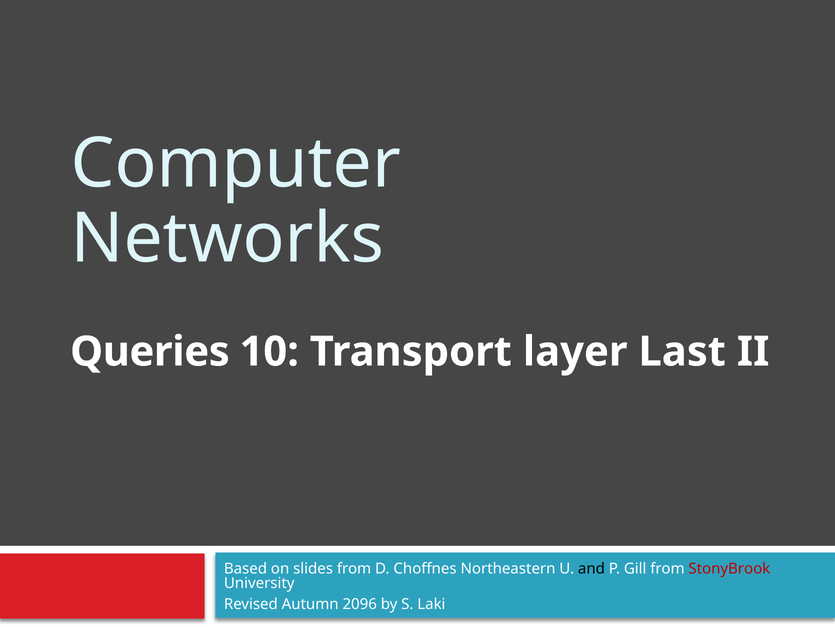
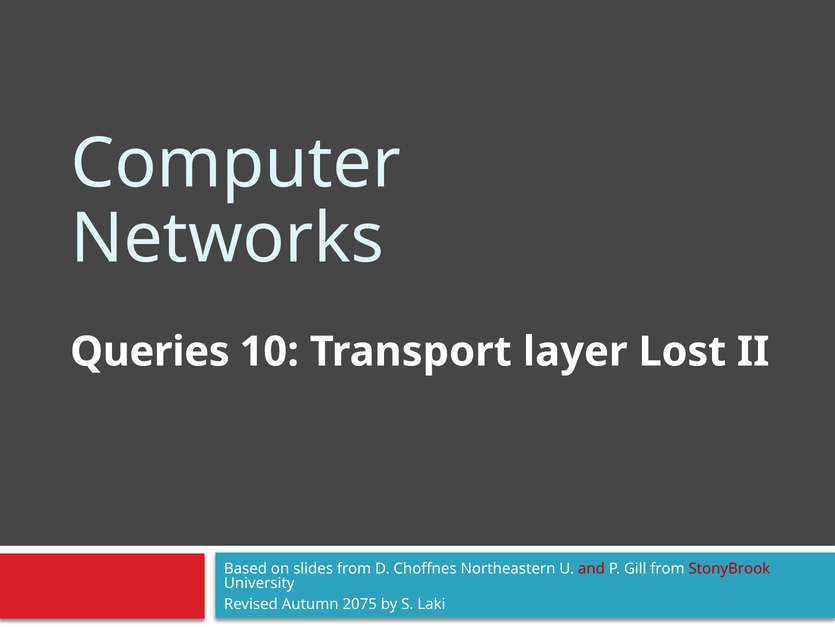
Last: Last -> Lost
and colour: black -> red
2096: 2096 -> 2075
